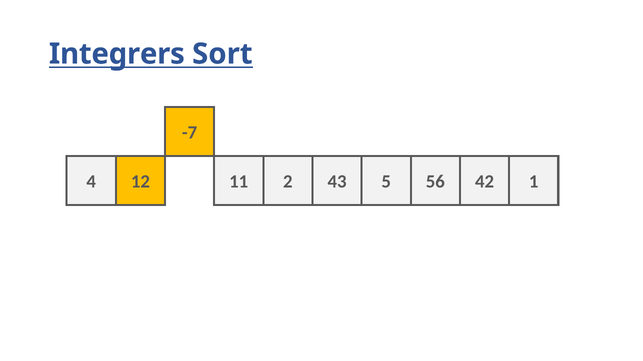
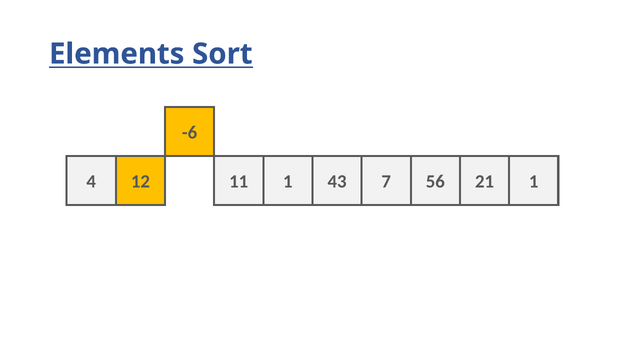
Integrers: Integrers -> Elements
-7: -7 -> -6
11 2: 2 -> 1
5: 5 -> 7
42: 42 -> 21
